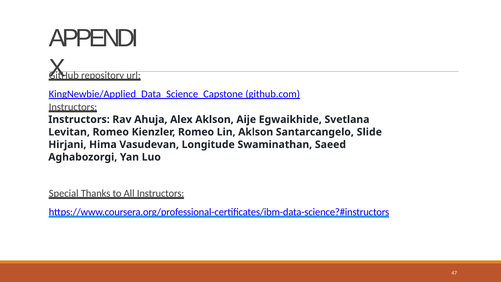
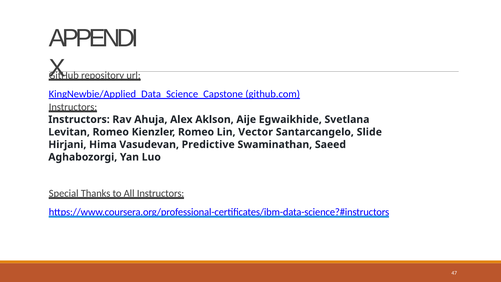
Lin Aklson: Aklson -> Vector
Longitude: Longitude -> Predictive
